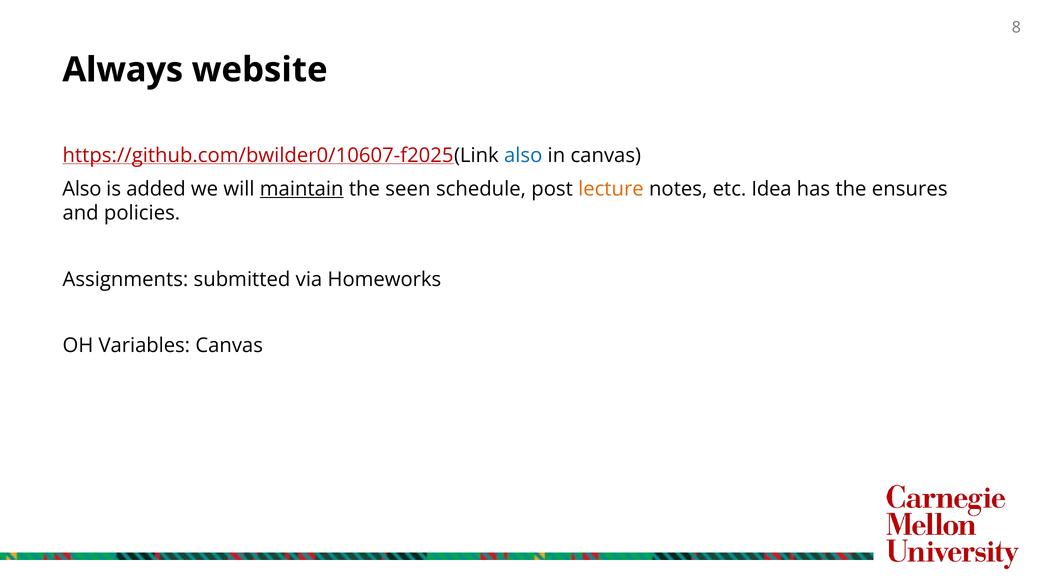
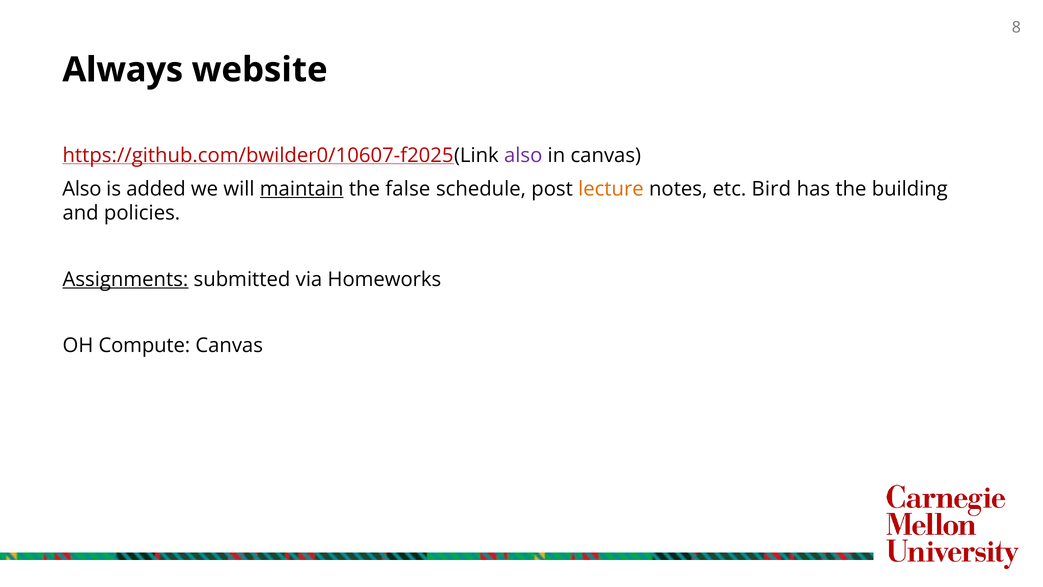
also at (523, 156) colour: blue -> purple
seen: seen -> false
Idea: Idea -> Bird
ensures: ensures -> building
Assignments underline: none -> present
Variables: Variables -> Compute
